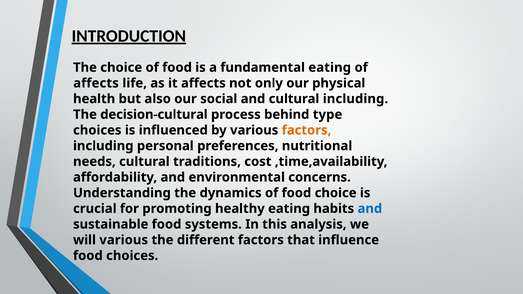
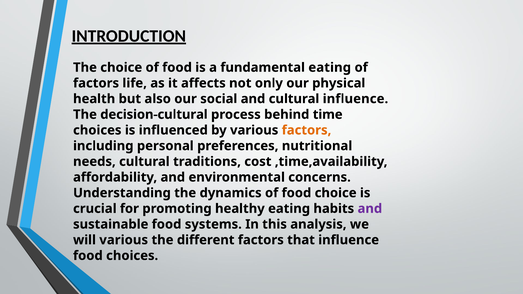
affects at (96, 83): affects -> factors
cultural including: including -> influence
type: type -> time
and at (370, 209) colour: blue -> purple
